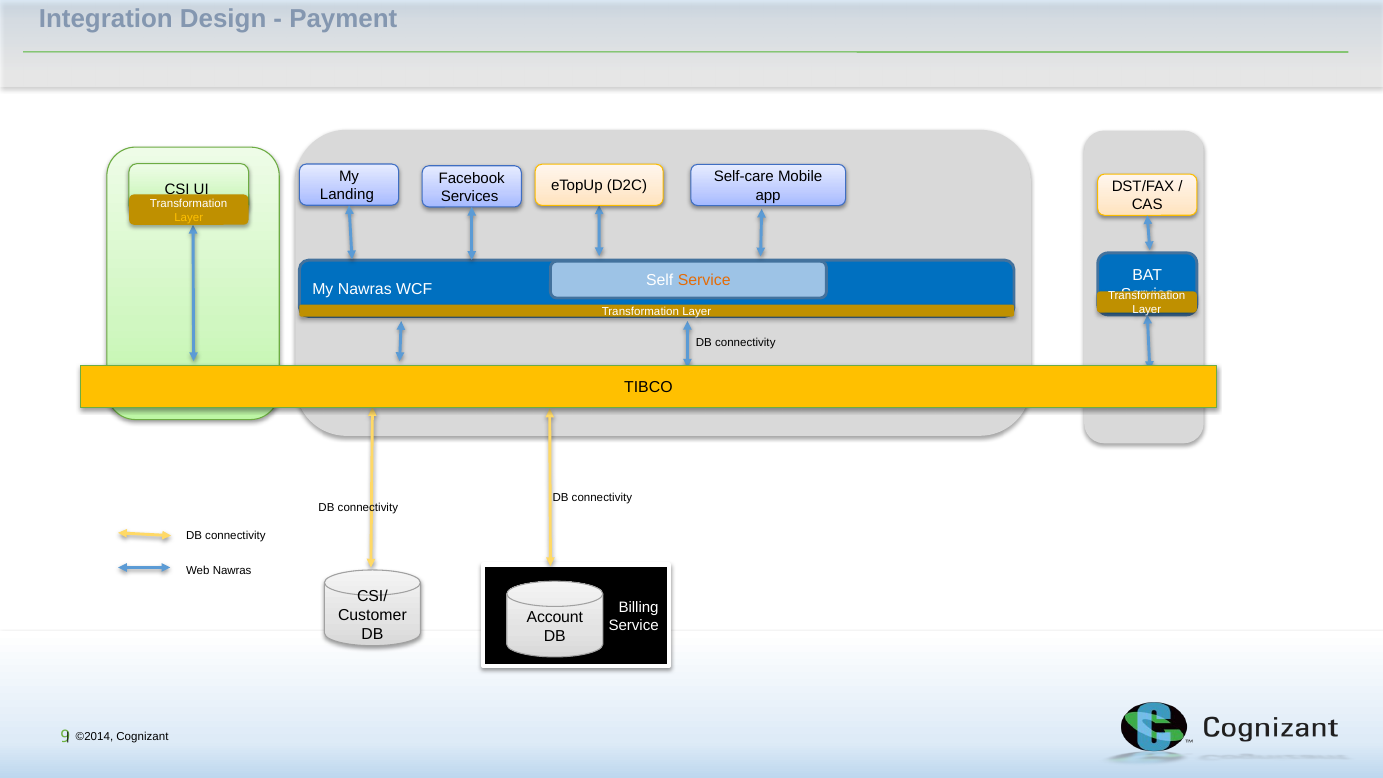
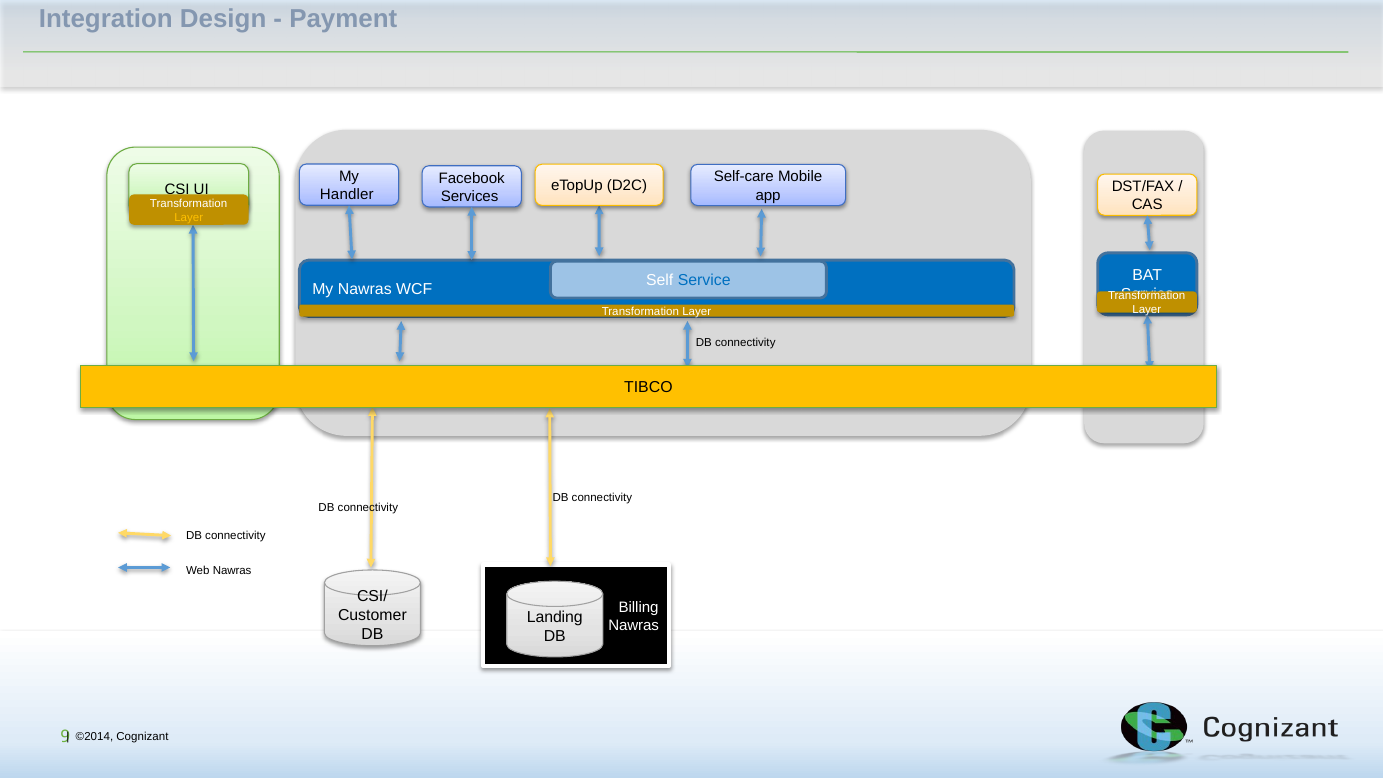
Landing: Landing -> Handler
Service at (704, 281) colour: orange -> blue
Account: Account -> Landing
Service at (634, 625): Service -> Nawras
